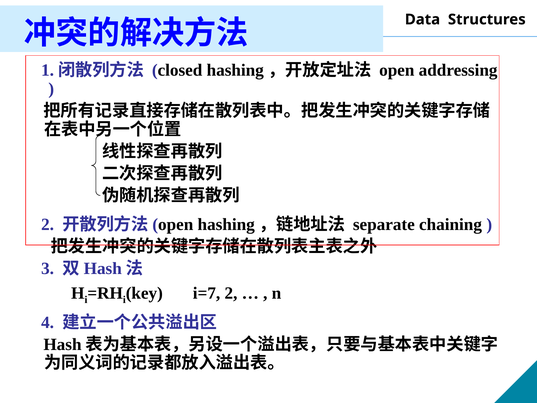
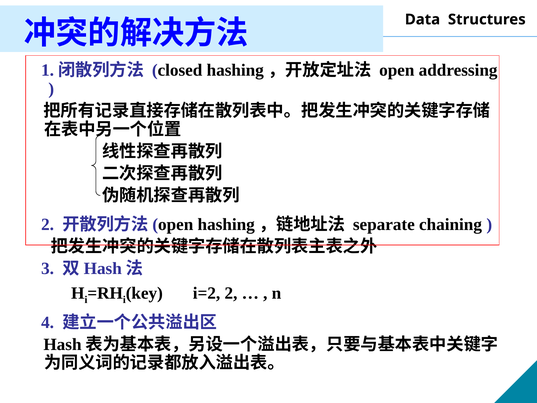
i=7: i=7 -> i=2
